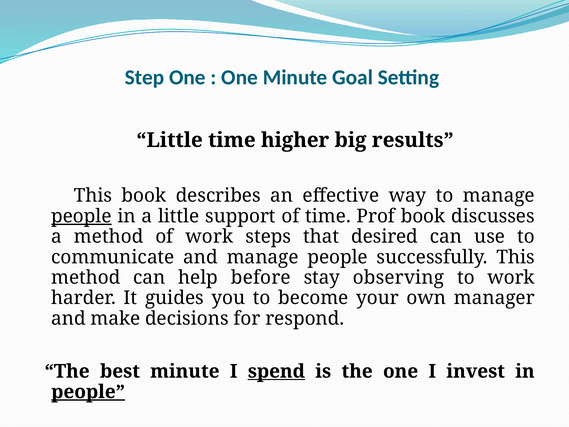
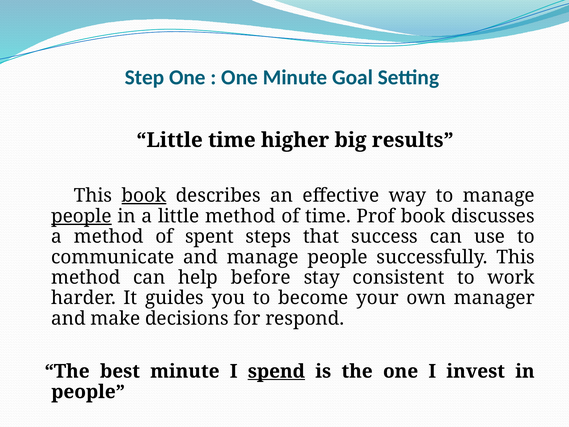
book at (144, 195) underline: none -> present
little support: support -> method
of work: work -> spent
desired: desired -> success
observing: observing -> consistent
people at (88, 392) underline: present -> none
